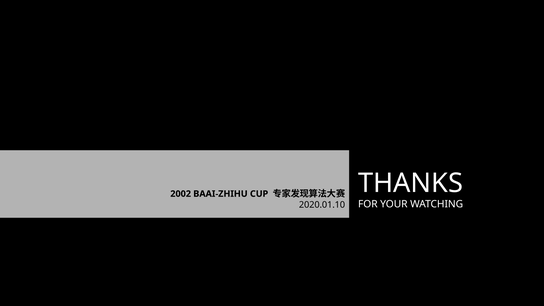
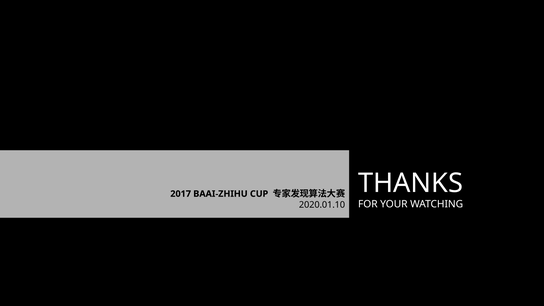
2002: 2002 -> 2017
